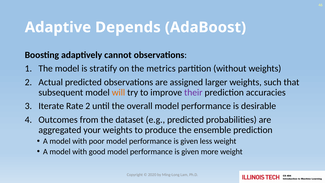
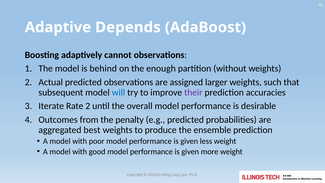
stratify: stratify -> behind
metrics: metrics -> enough
will colour: orange -> blue
dataset: dataset -> penalty
your: your -> best
